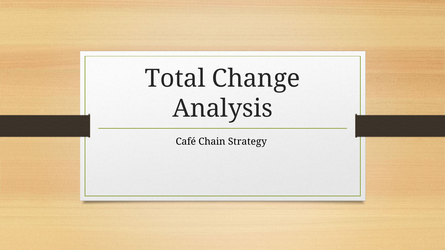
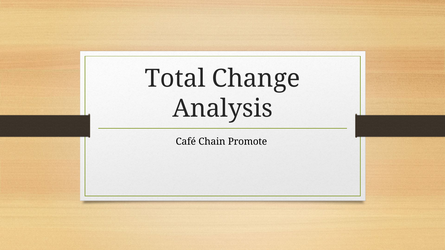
Strategy: Strategy -> Promote
